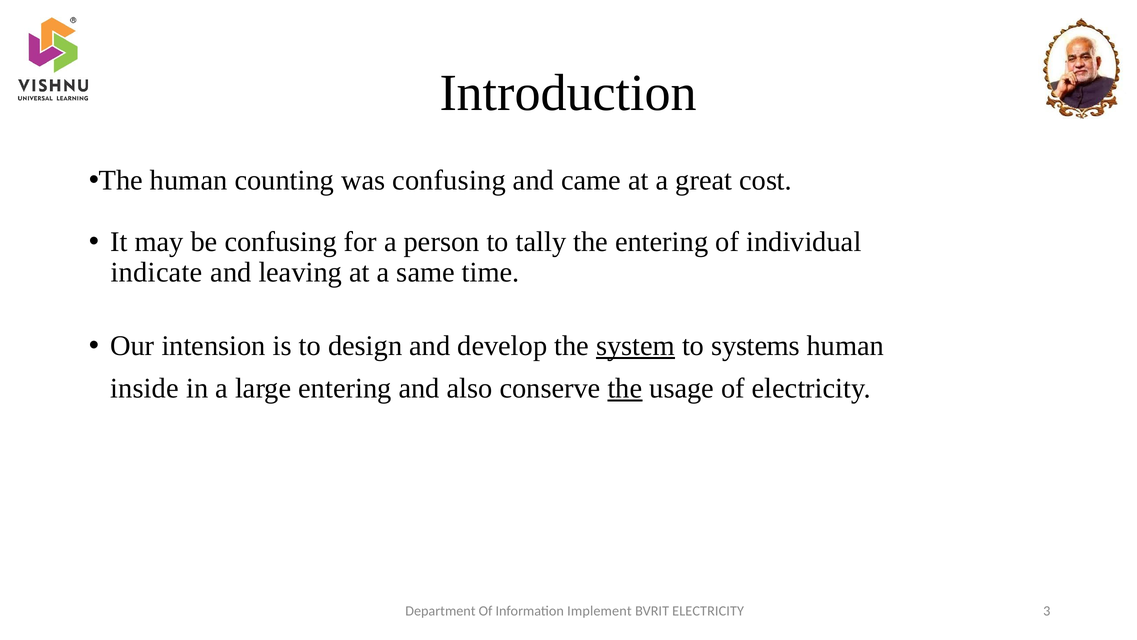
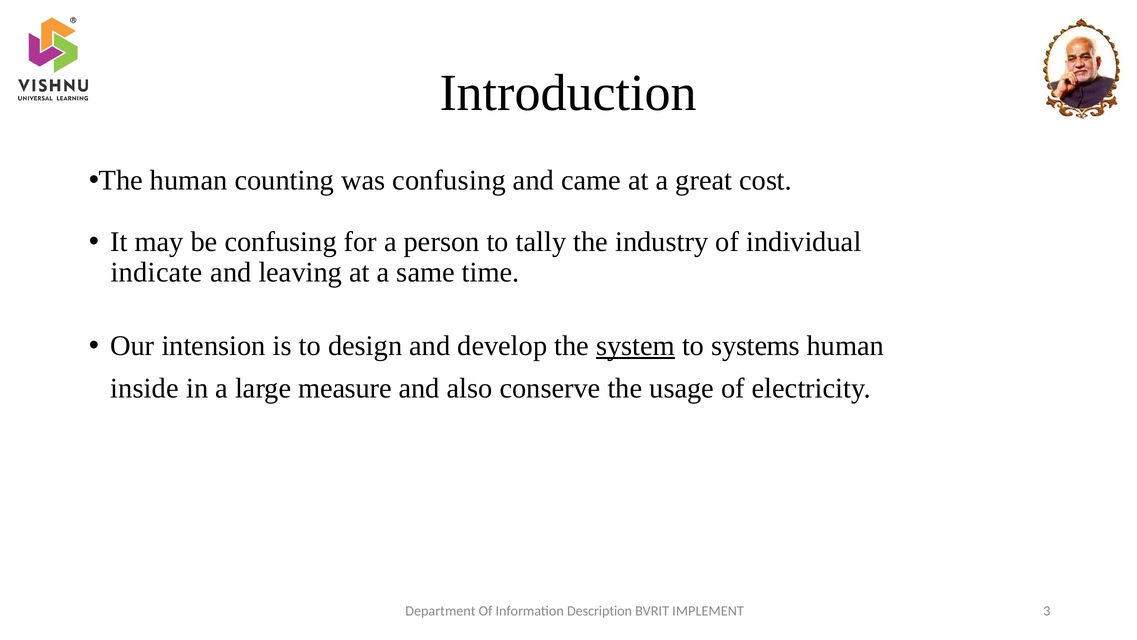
the entering: entering -> industry
large entering: entering -> measure
the at (625, 388) underline: present -> none
Implement: Implement -> Description
BVRIT ELECTRICITY: ELECTRICITY -> IMPLEMENT
